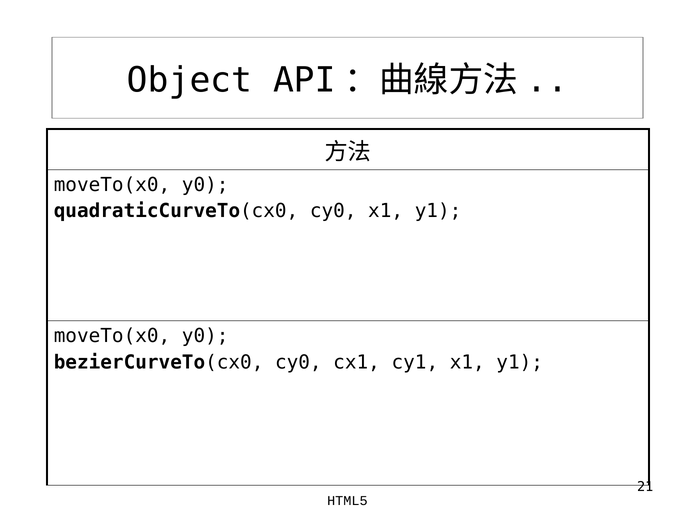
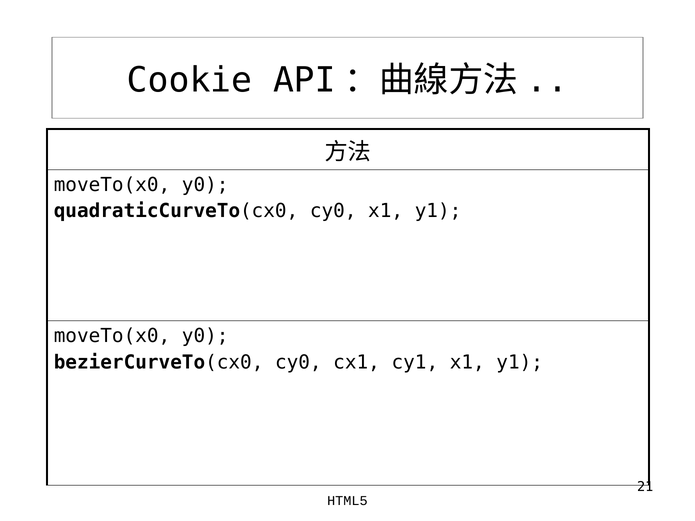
Object: Object -> Cookie
